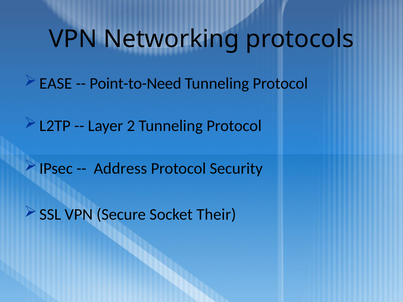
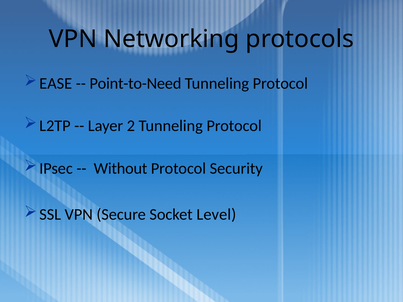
Address: Address -> Without
Their: Their -> Level
